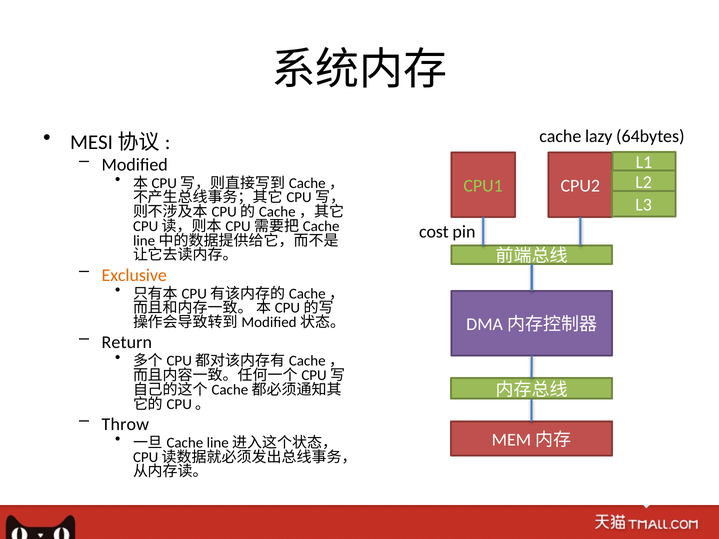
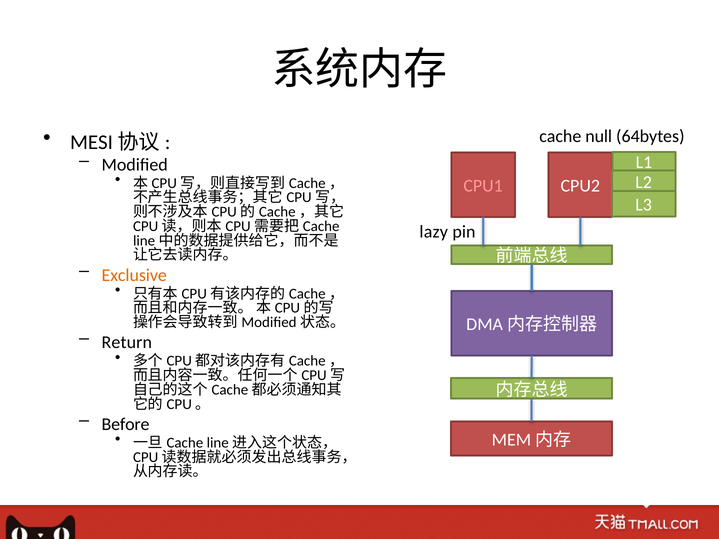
lazy: lazy -> null
CPU1 colour: light green -> pink
cost: cost -> lazy
Throw: Throw -> Before
